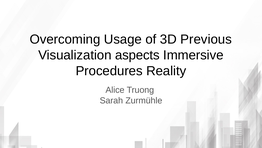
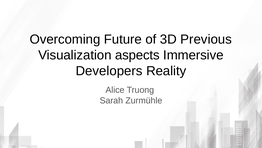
Usage: Usage -> Future
Procedures: Procedures -> Developers
